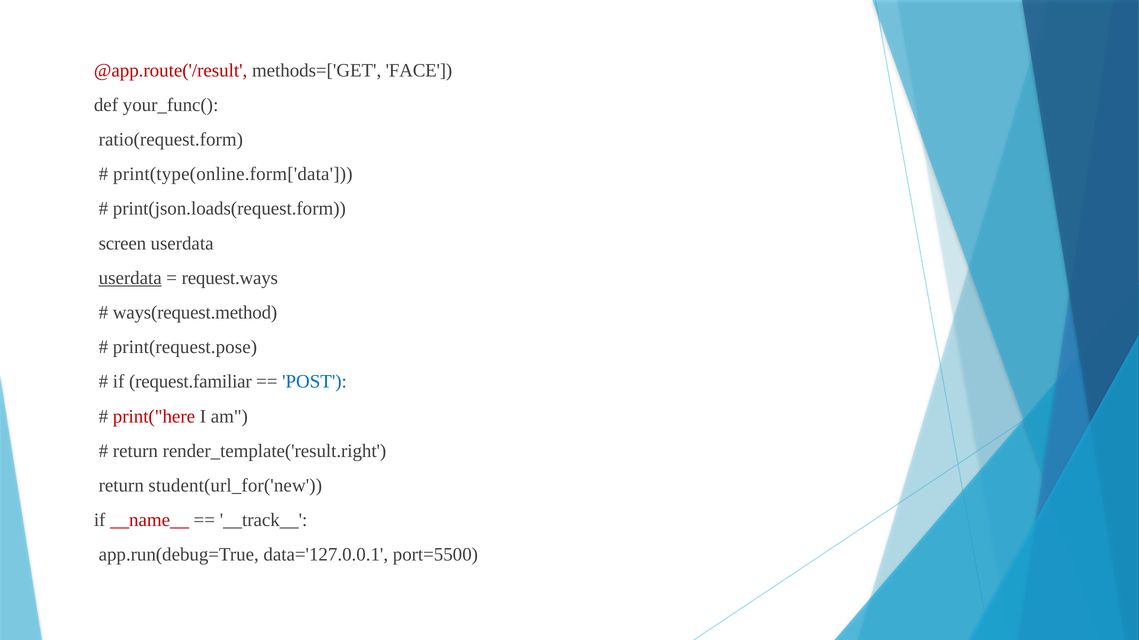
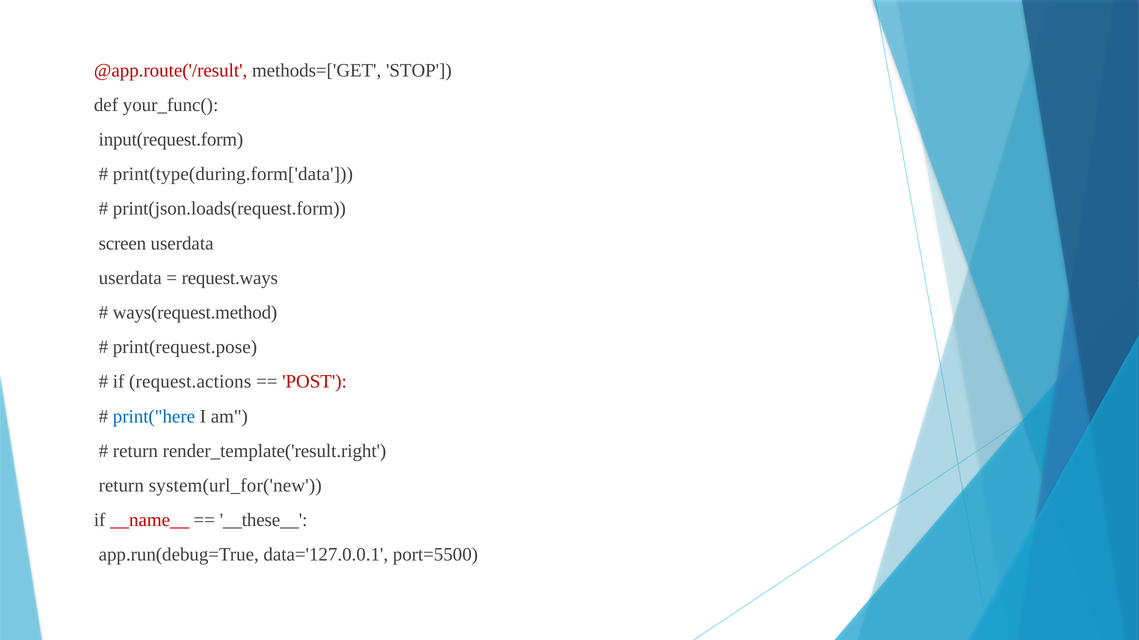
FACE: FACE -> STOP
ratio(request.form: ratio(request.form -> input(request.form
print(type(online.form['data: print(type(online.form['data -> print(type(during.form['data
userdata at (130, 278) underline: present -> none
request.familiar: request.familiar -> request.actions
POST colour: blue -> red
print("here colour: red -> blue
student(url_for('new: student(url_for('new -> system(url_for('new
__track__: __track__ -> __these__
